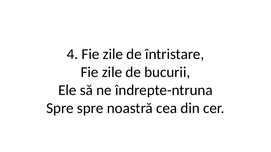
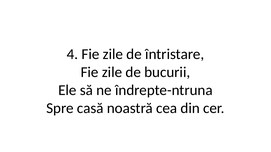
Spre spre: spre -> casă
